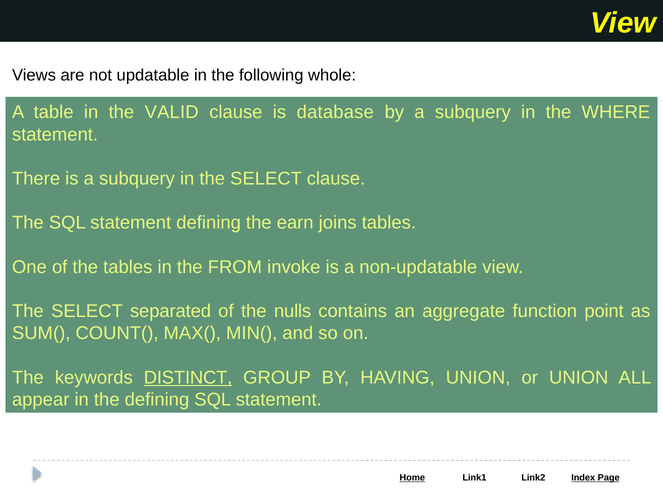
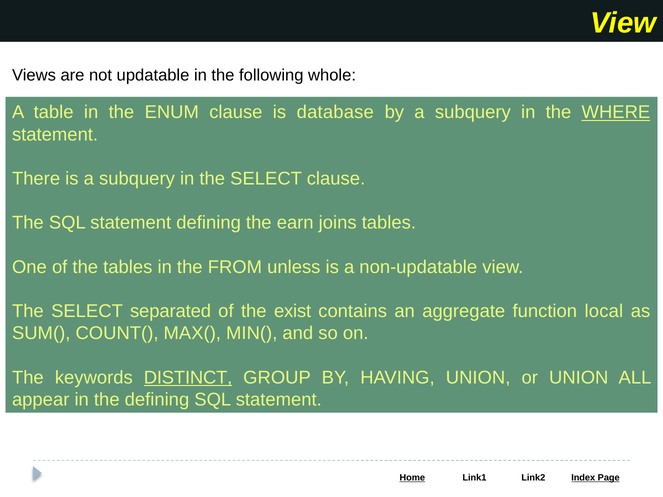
VALID: VALID -> ENUM
WHERE underline: none -> present
invoke: invoke -> unless
nulls: nulls -> exist
point: point -> local
